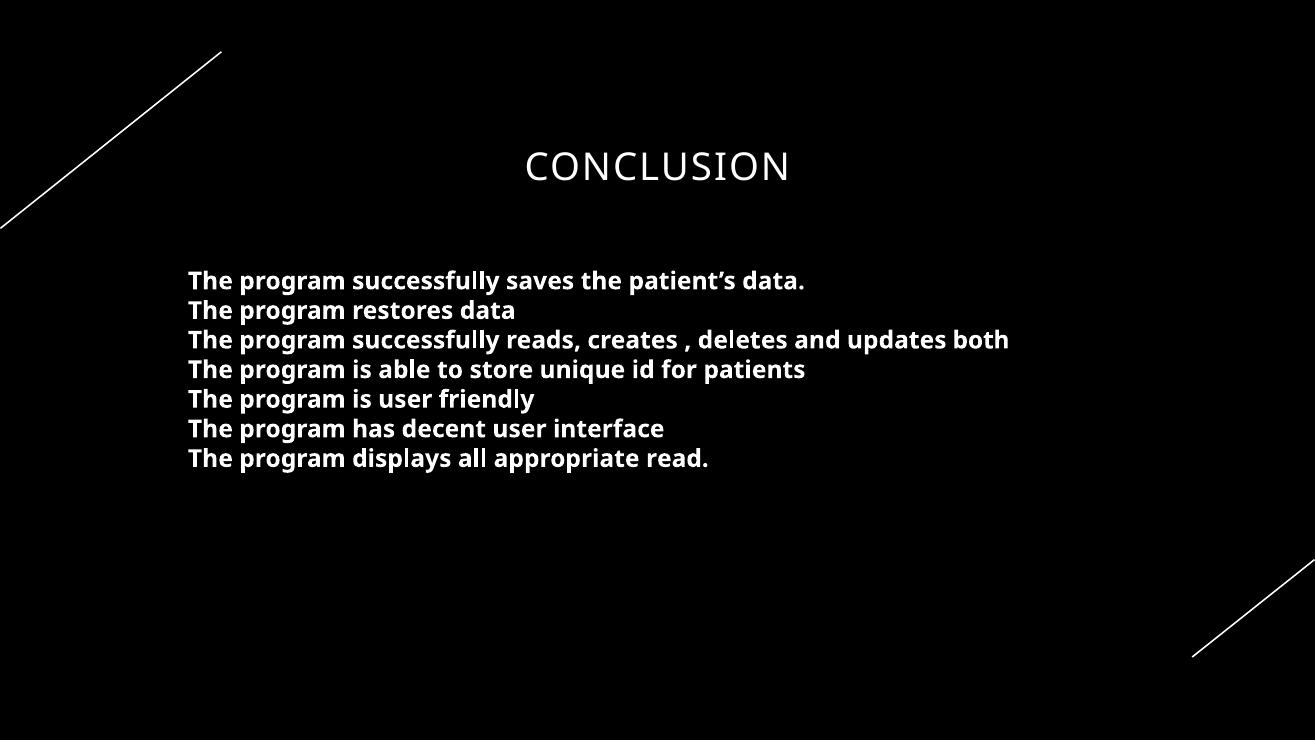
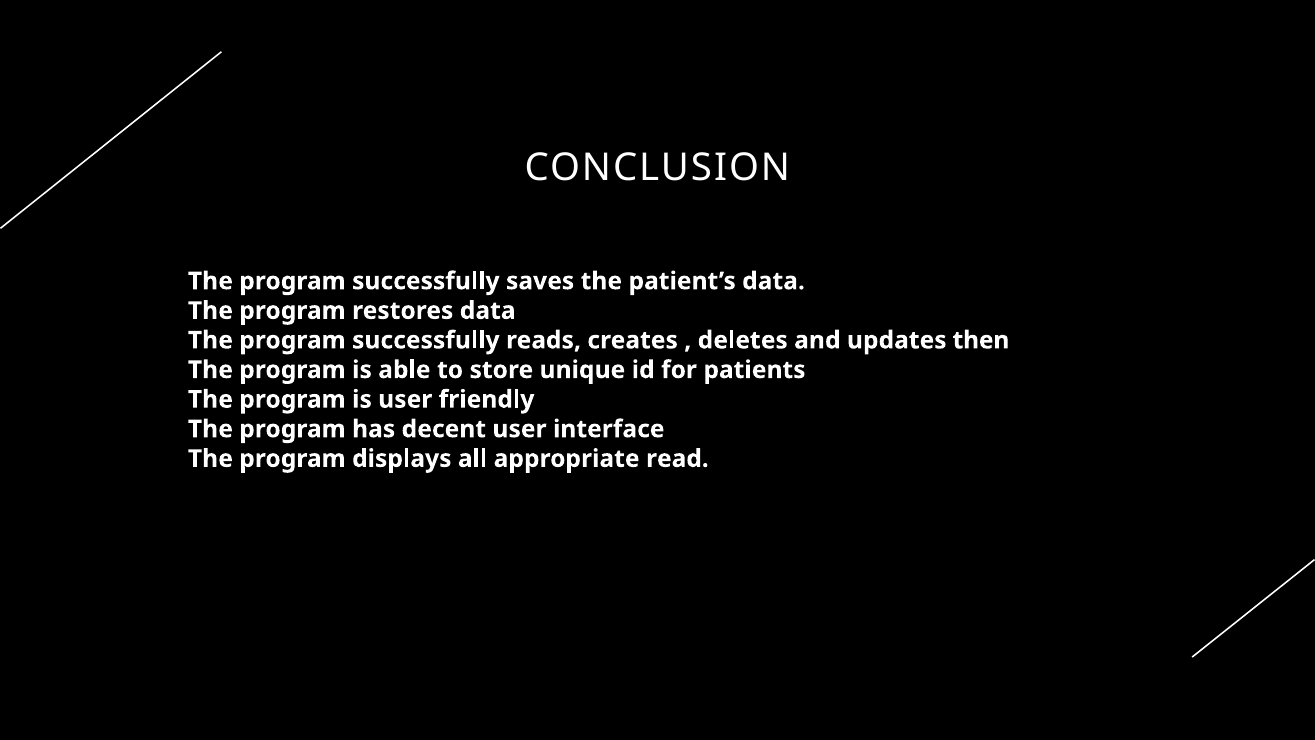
both: both -> then
